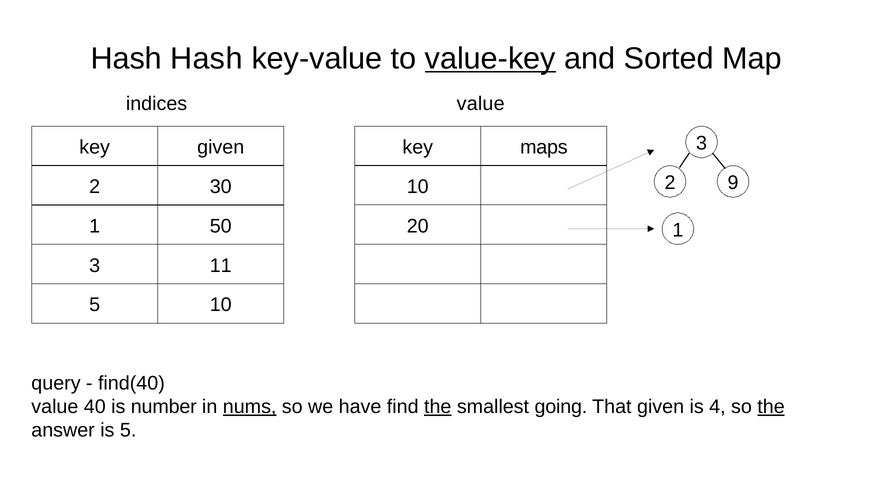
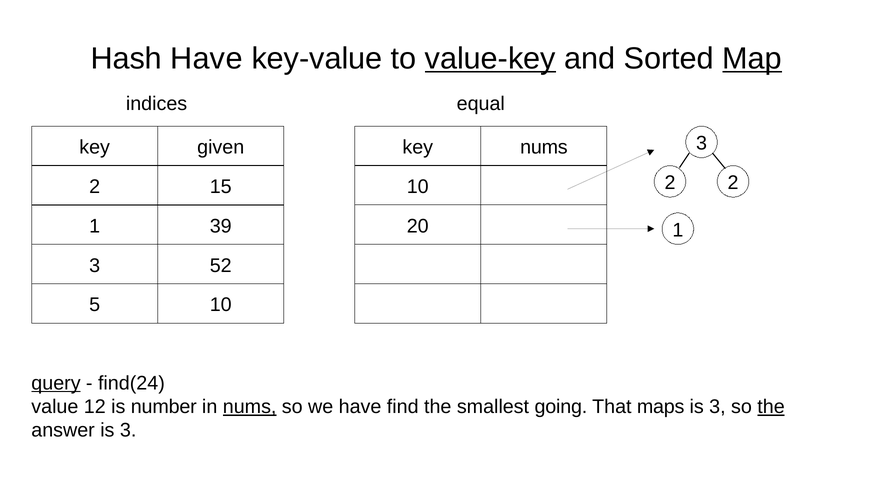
Hash Hash: Hash -> Have
Map underline: none -> present
indices value: value -> equal
key maps: maps -> nums
2 9: 9 -> 2
30: 30 -> 15
50: 50 -> 39
11: 11 -> 52
query underline: none -> present
find(40: find(40 -> find(24
40: 40 -> 12
the at (438, 407) underline: present -> none
That given: given -> maps
4 at (717, 407): 4 -> 3
answer is 5: 5 -> 3
